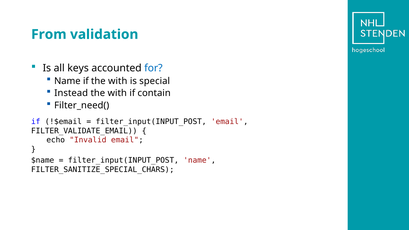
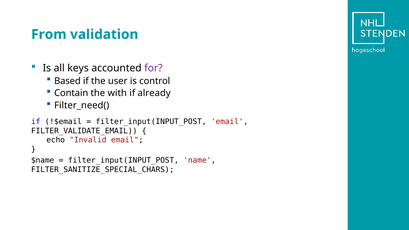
for colour: blue -> purple
Name at (67, 81): Name -> Based
if the with: with -> user
special: special -> control
Instead: Instead -> Contain
contain: contain -> already
